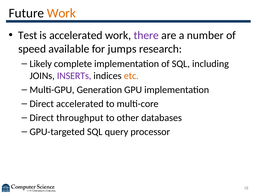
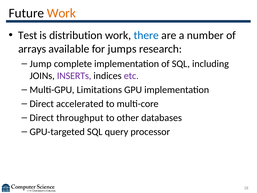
is accelerated: accelerated -> distribution
there colour: purple -> blue
speed: speed -> arrays
Likely: Likely -> Jump
etc colour: orange -> purple
Generation: Generation -> Limitations
